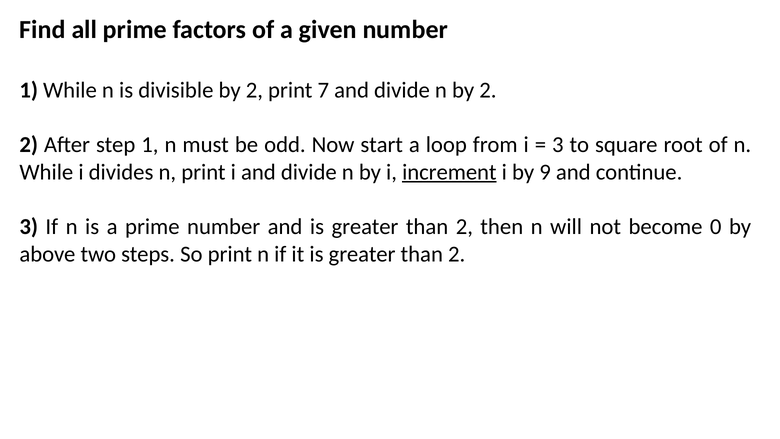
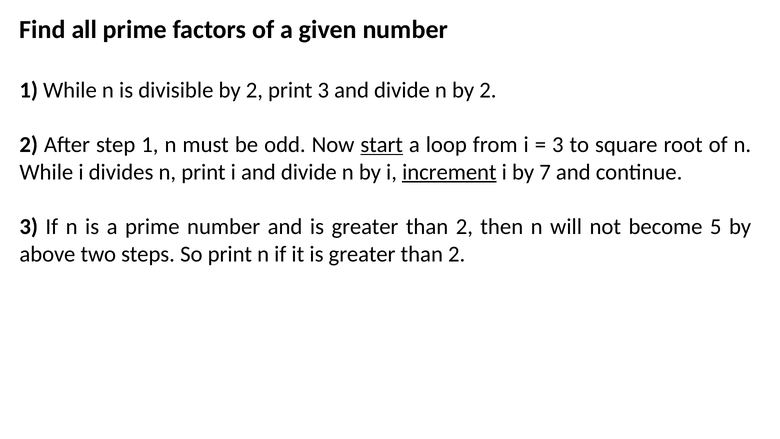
print 7: 7 -> 3
start underline: none -> present
9: 9 -> 7
0: 0 -> 5
